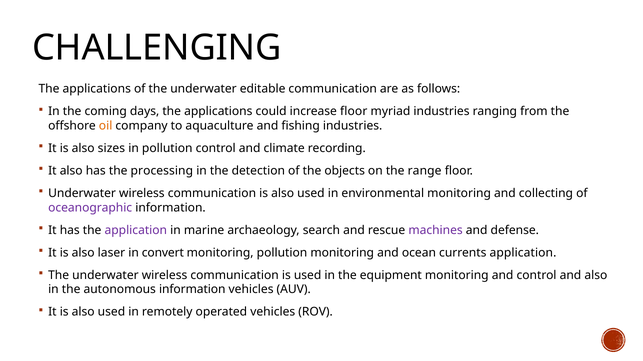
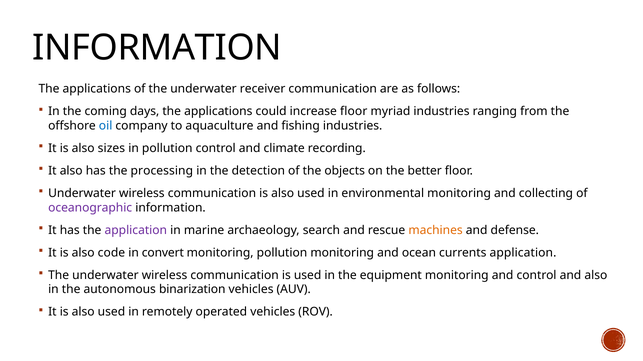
CHALLENGING at (157, 48): CHALLENGING -> INFORMATION
editable: editable -> receiver
oil colour: orange -> blue
range: range -> better
machines colour: purple -> orange
laser: laser -> code
autonomous information: information -> binarization
